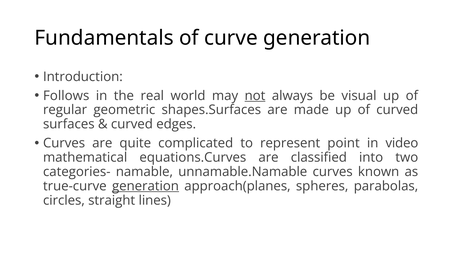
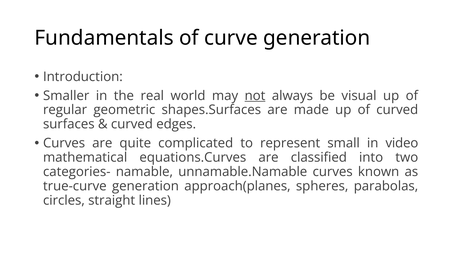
Follows: Follows -> Smaller
point: point -> small
generation at (145, 186) underline: present -> none
